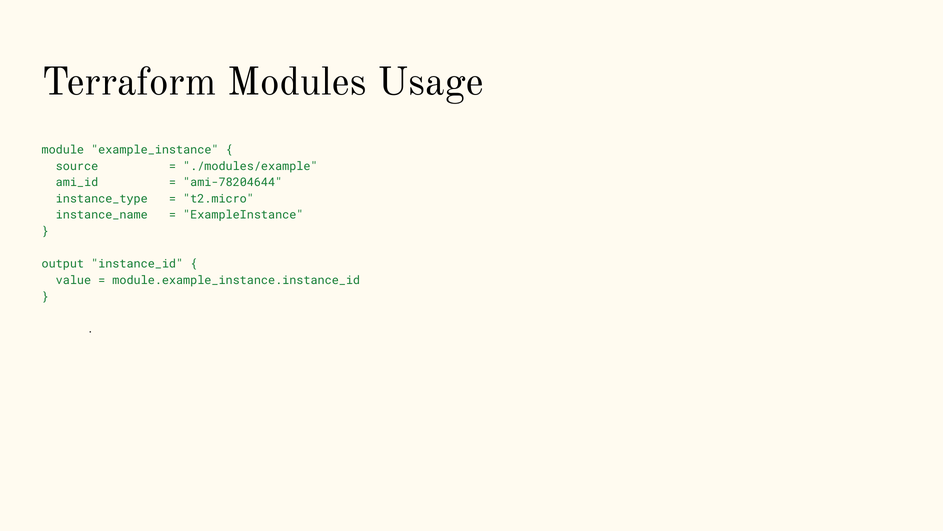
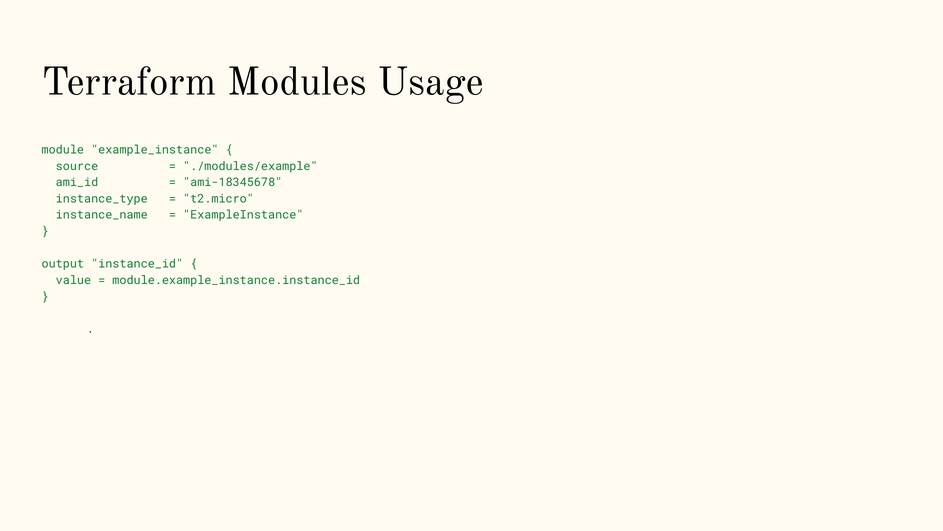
ami-78204644: ami-78204644 -> ami-18345678
